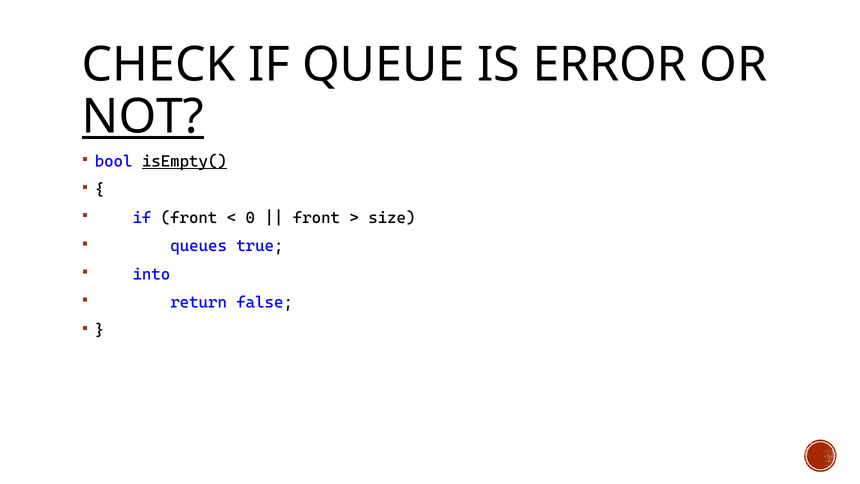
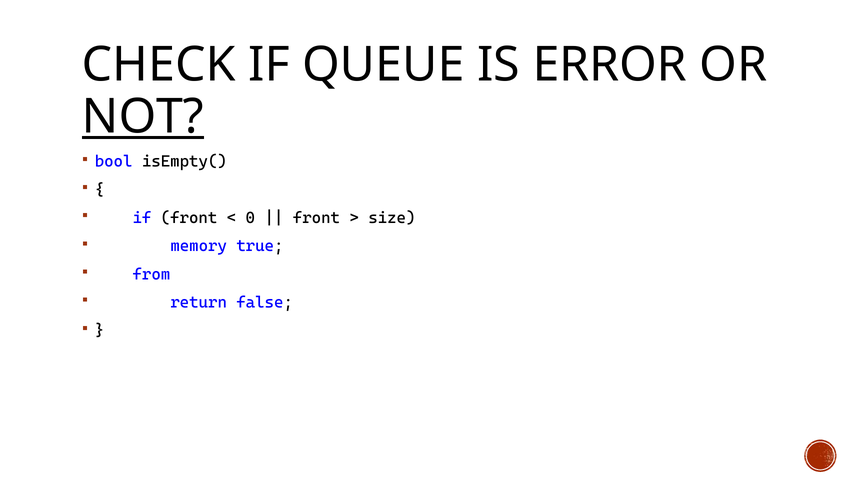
isEmpty( underline: present -> none
queues: queues -> memory
into: into -> from
